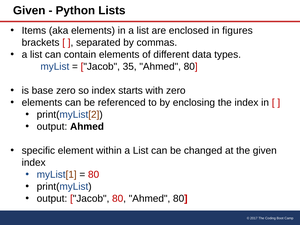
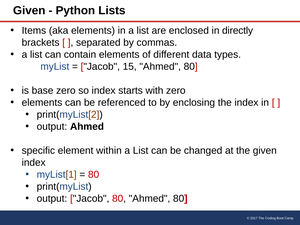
figures: figures -> directly
35: 35 -> 15
